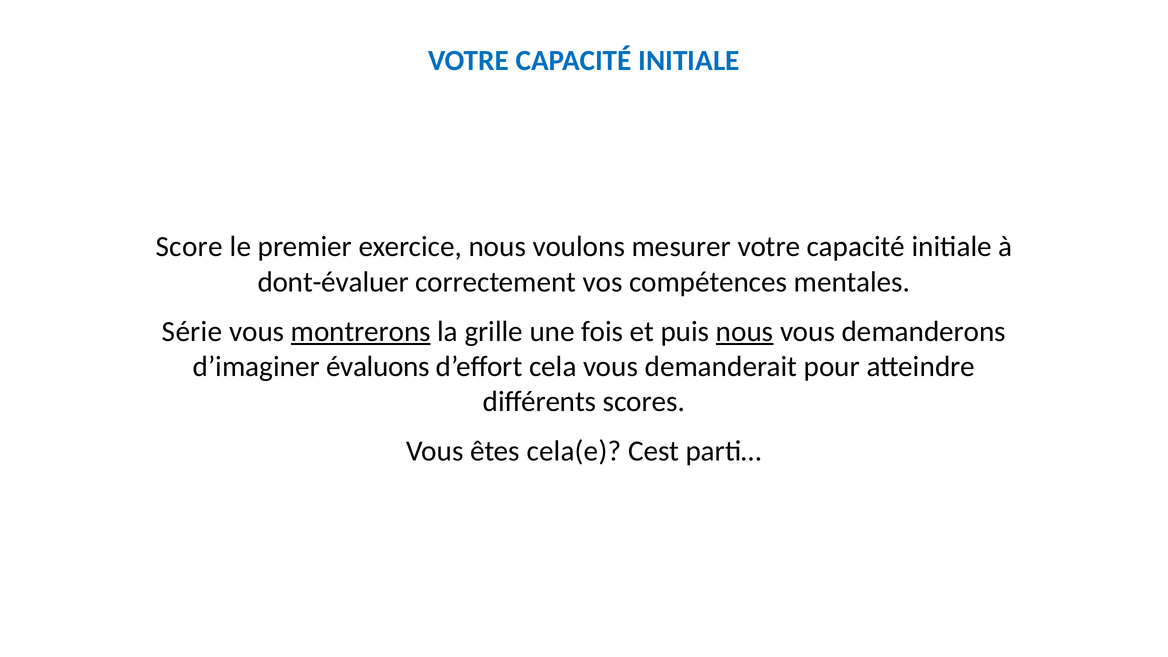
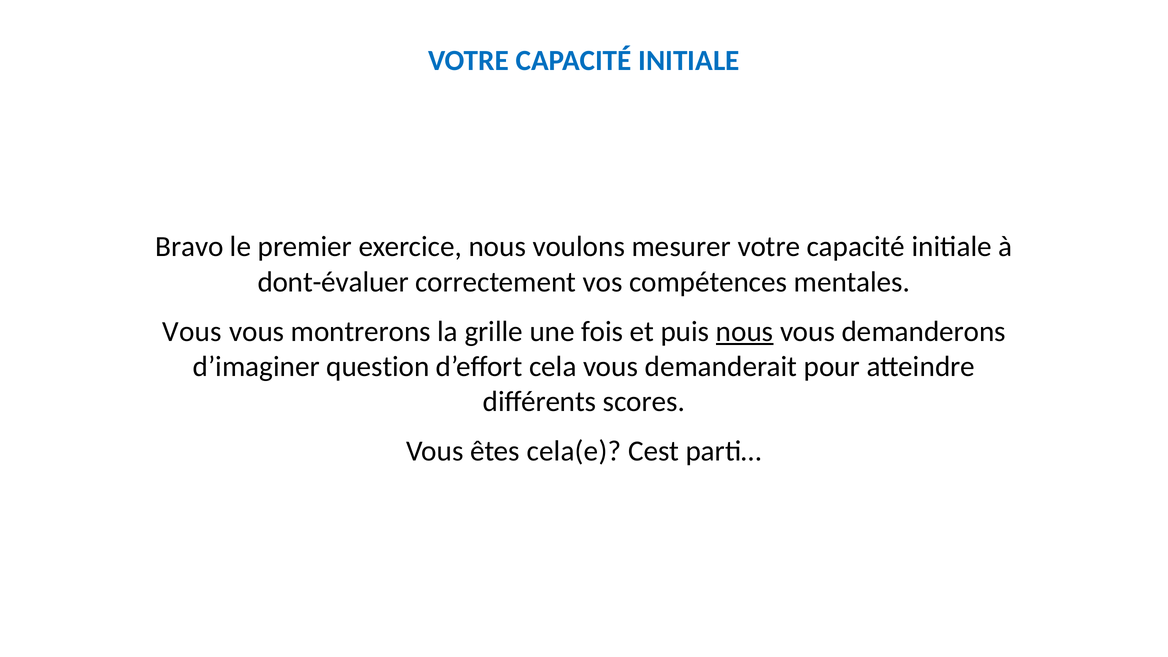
Score: Score -> Bravo
Série at (192, 332): Série -> Vous
montrerons underline: present -> none
évaluons: évaluons -> question
